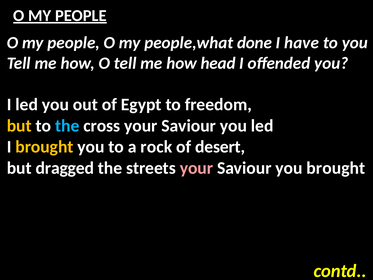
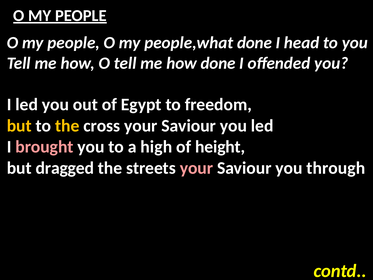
have: have -> head
how head: head -> done
the at (67, 126) colour: light blue -> yellow
brought at (44, 147) colour: yellow -> pink
rock: rock -> high
desert: desert -> height
you brought: brought -> through
